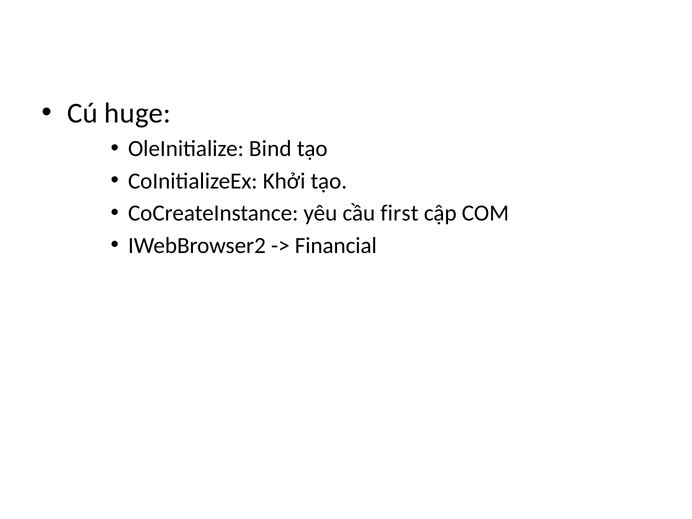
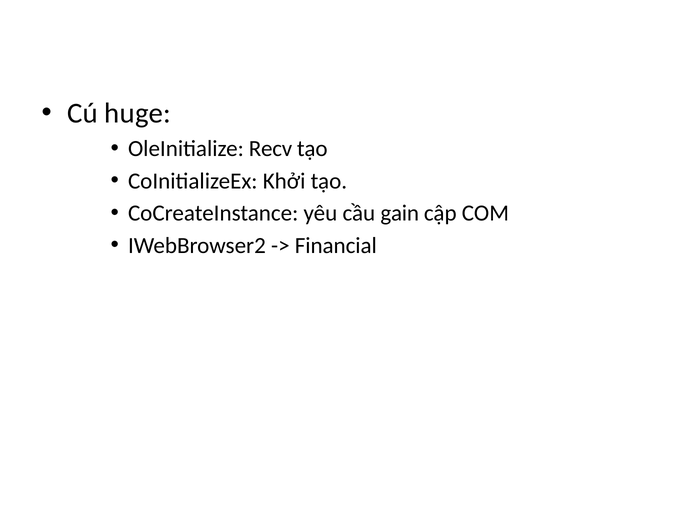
Bind: Bind -> Recv
first: first -> gain
